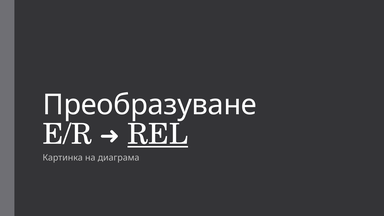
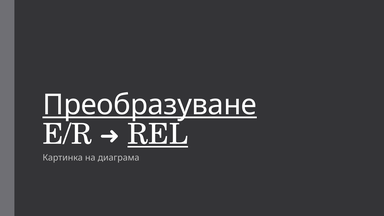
Преобразуване underline: none -> present
